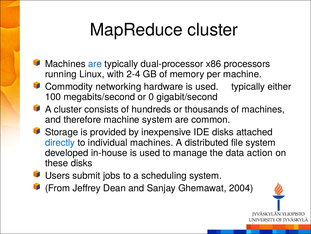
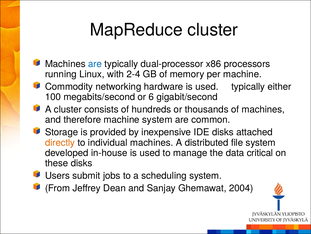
0: 0 -> 6
directly colour: blue -> orange
action: action -> critical
